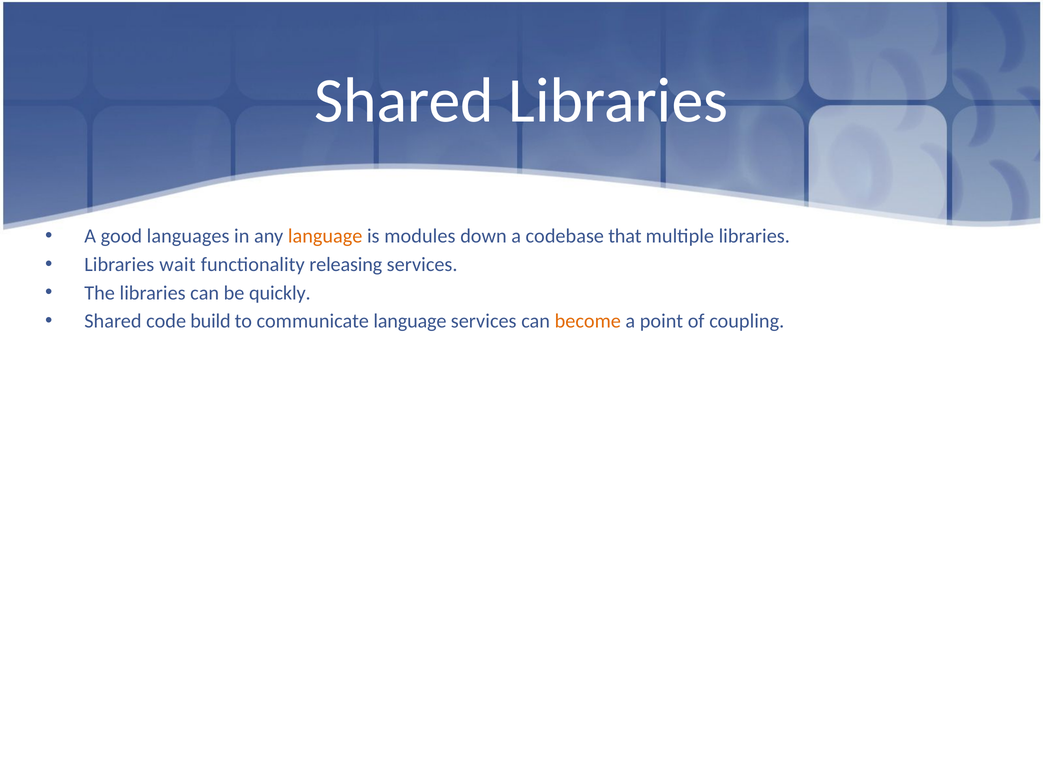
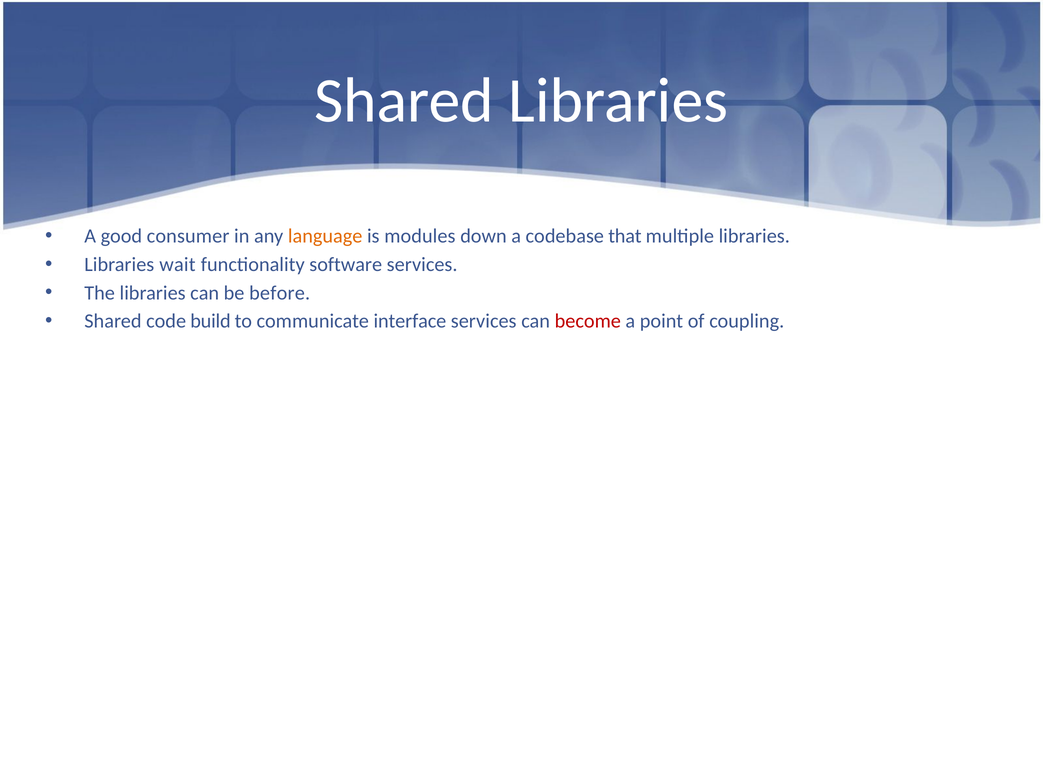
languages: languages -> consumer
releasing: releasing -> software
quickly: quickly -> before
communicate language: language -> interface
become colour: orange -> red
